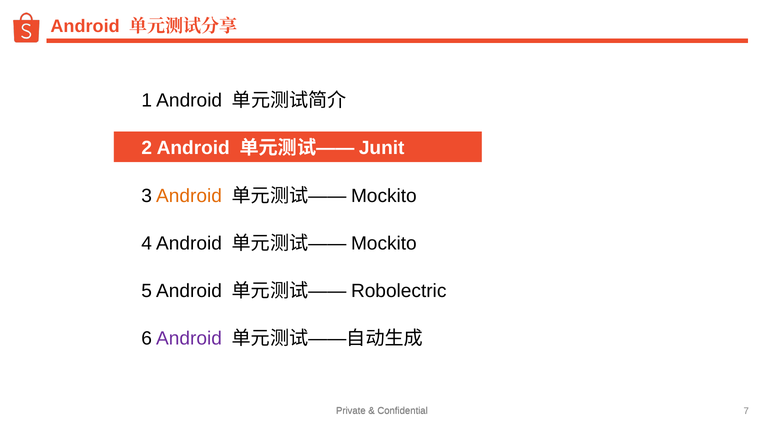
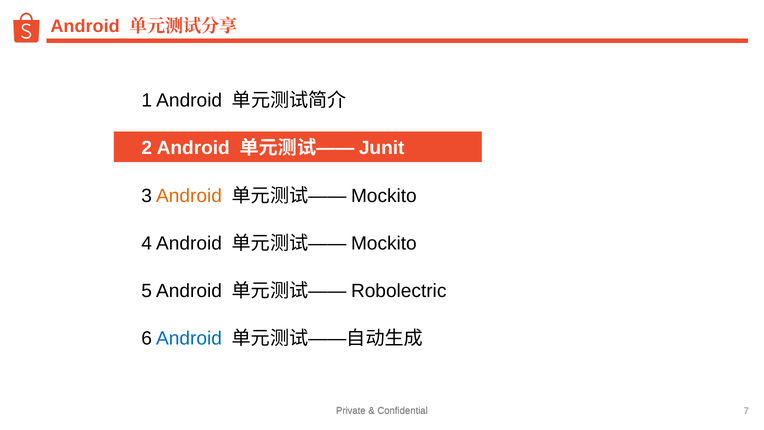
Android at (189, 338) colour: purple -> blue
